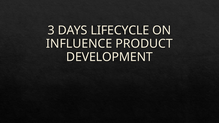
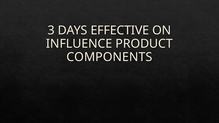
LIFECYCLE: LIFECYCLE -> EFFECTIVE
DEVELOPMENT: DEVELOPMENT -> COMPONENTS
